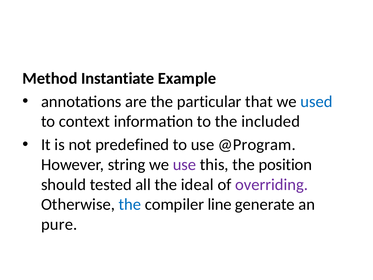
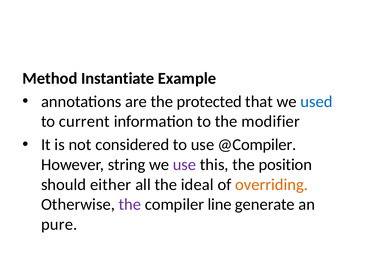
particular: particular -> protected
context: context -> current
included: included -> modifier
predefined: predefined -> considered
@Program: @Program -> @Compiler
tested: tested -> either
overriding colour: purple -> orange
the at (130, 204) colour: blue -> purple
